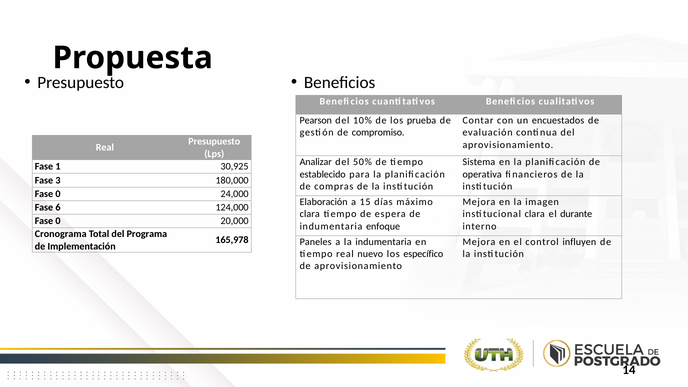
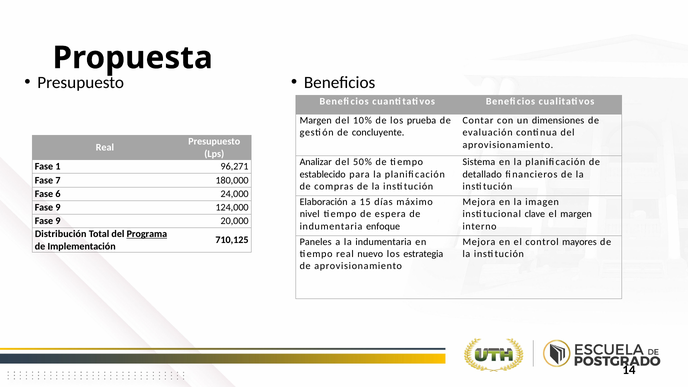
Pearson at (316, 120): Pearson -> Margen
encuestados: encuestados -> dimensiones
compromiso: compromiso -> concluyente
30,925: 30,925 -> 96,271
operativa: operativa -> detallado
3: 3 -> 7
0 at (58, 194): 0 -> 6
6 at (58, 208): 6 -> 9
clara at (310, 214): clara -> nivel
institucional clara: clara -> clave
el durante: durante -> margen
0 at (58, 221): 0 -> 9
Cronograma: Cronograma -> Distribución
Programa underline: none -> present
165,978: 165,978 -> 710,125
influyen: influyen -> mayores
específico: específico -> estrategia
